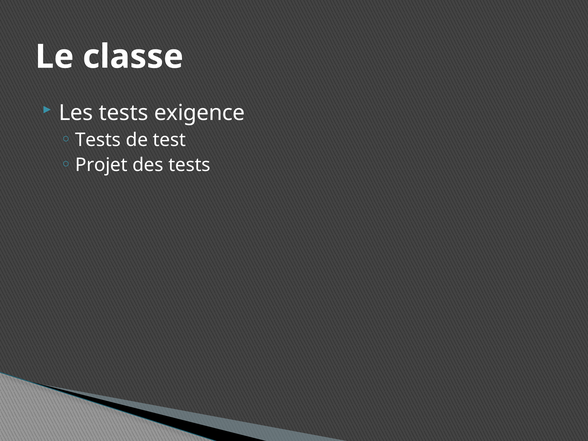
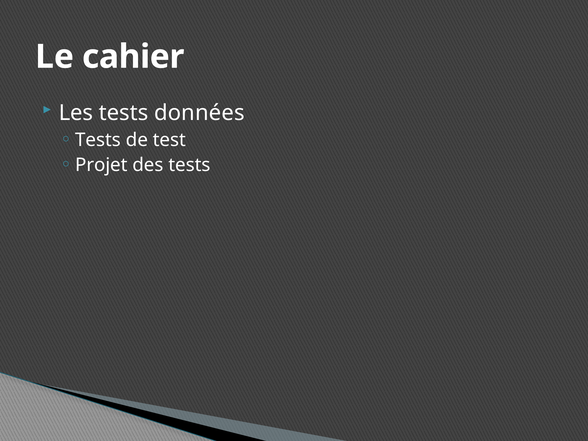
classe: classe -> cahier
exigence: exigence -> données
